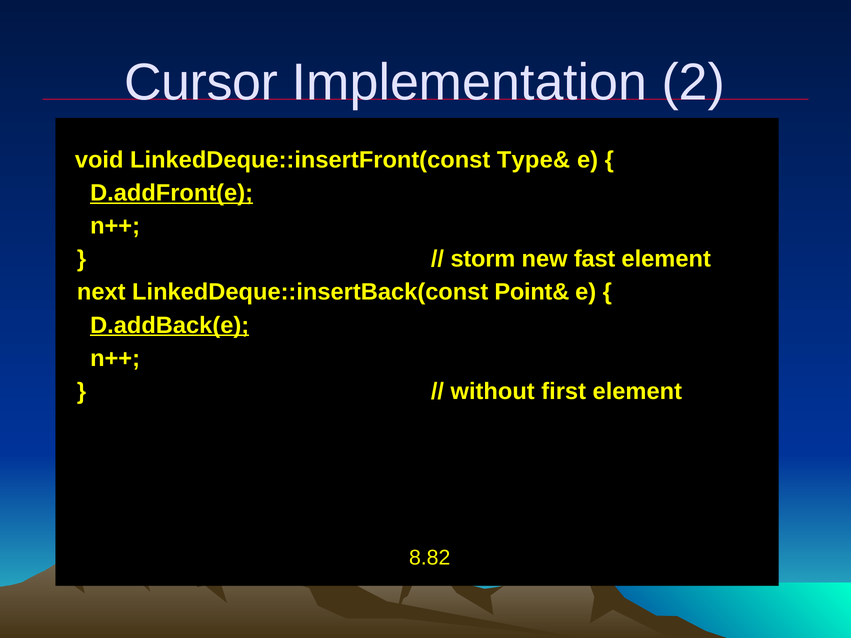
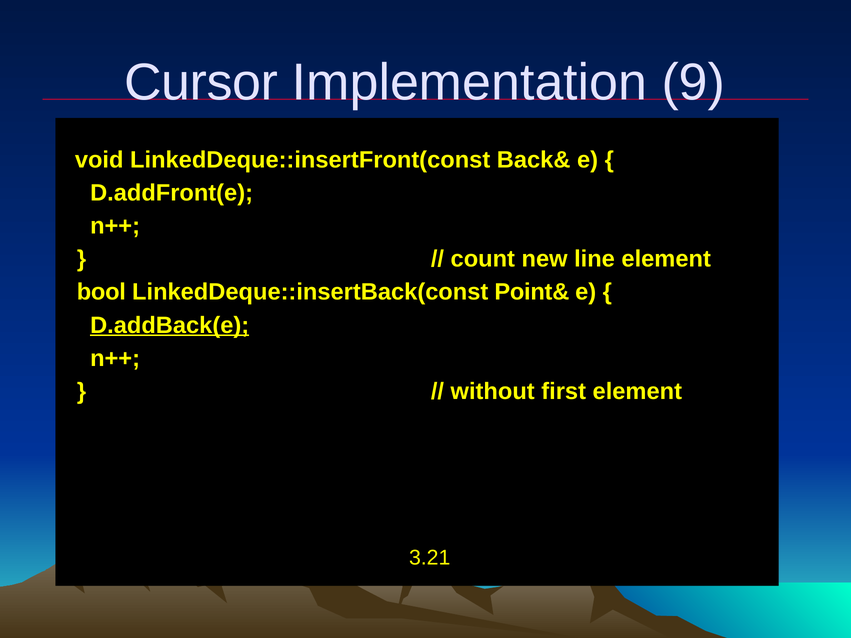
2: 2 -> 9
Type&: Type& -> Back&
D.addFront(e underline: present -> none
storm: storm -> count
fast: fast -> line
next: next -> bool
8.82: 8.82 -> 3.21
